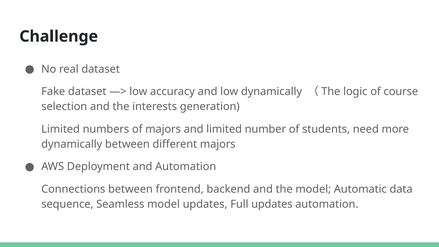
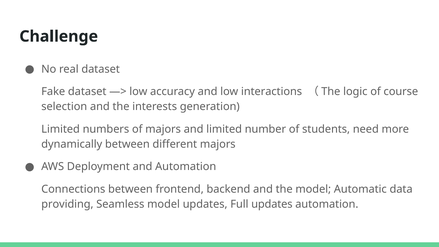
low dynamically: dynamically -> interactions
sequence: sequence -> providing
